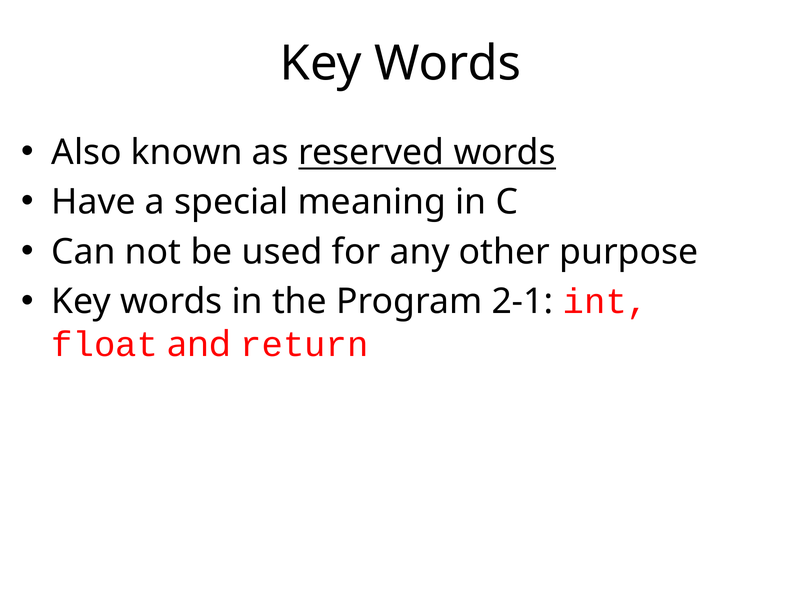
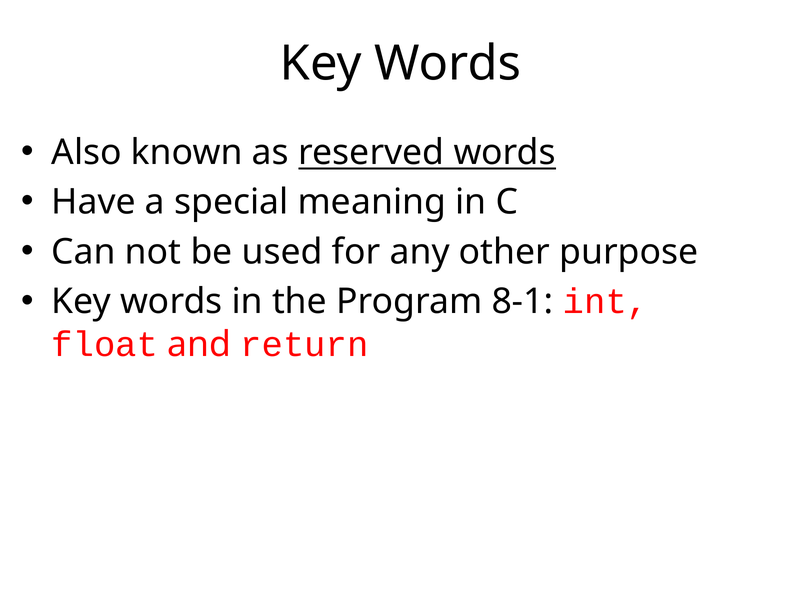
2-1: 2-1 -> 8-1
